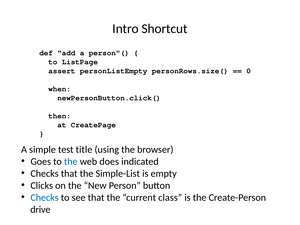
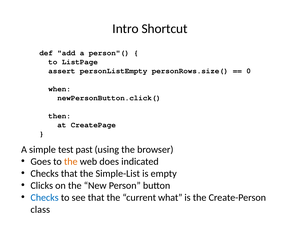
title: title -> past
the at (71, 161) colour: blue -> orange
class: class -> what
drive: drive -> class
